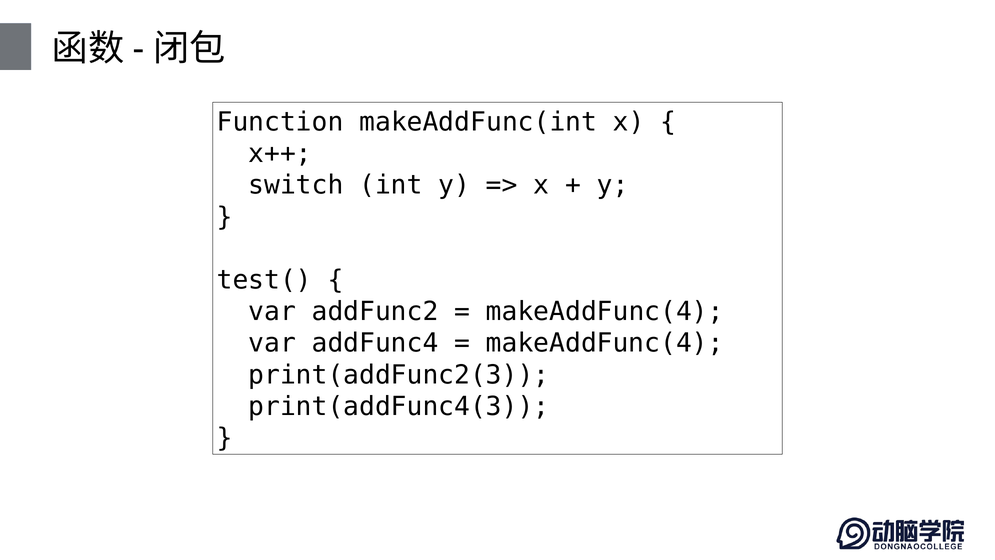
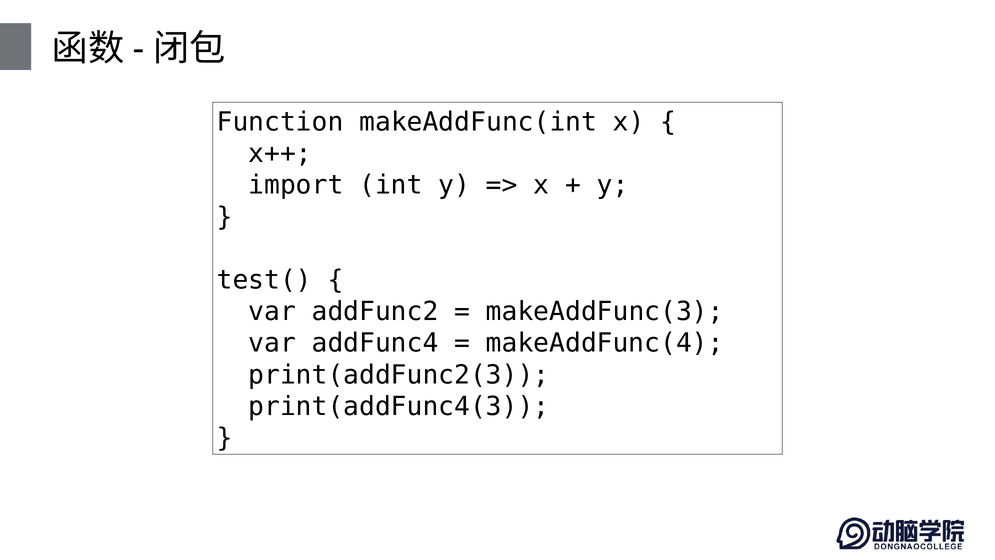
switch: switch -> import
makeAddFunc(4 at (605, 312): makeAddFunc(4 -> makeAddFunc(3
